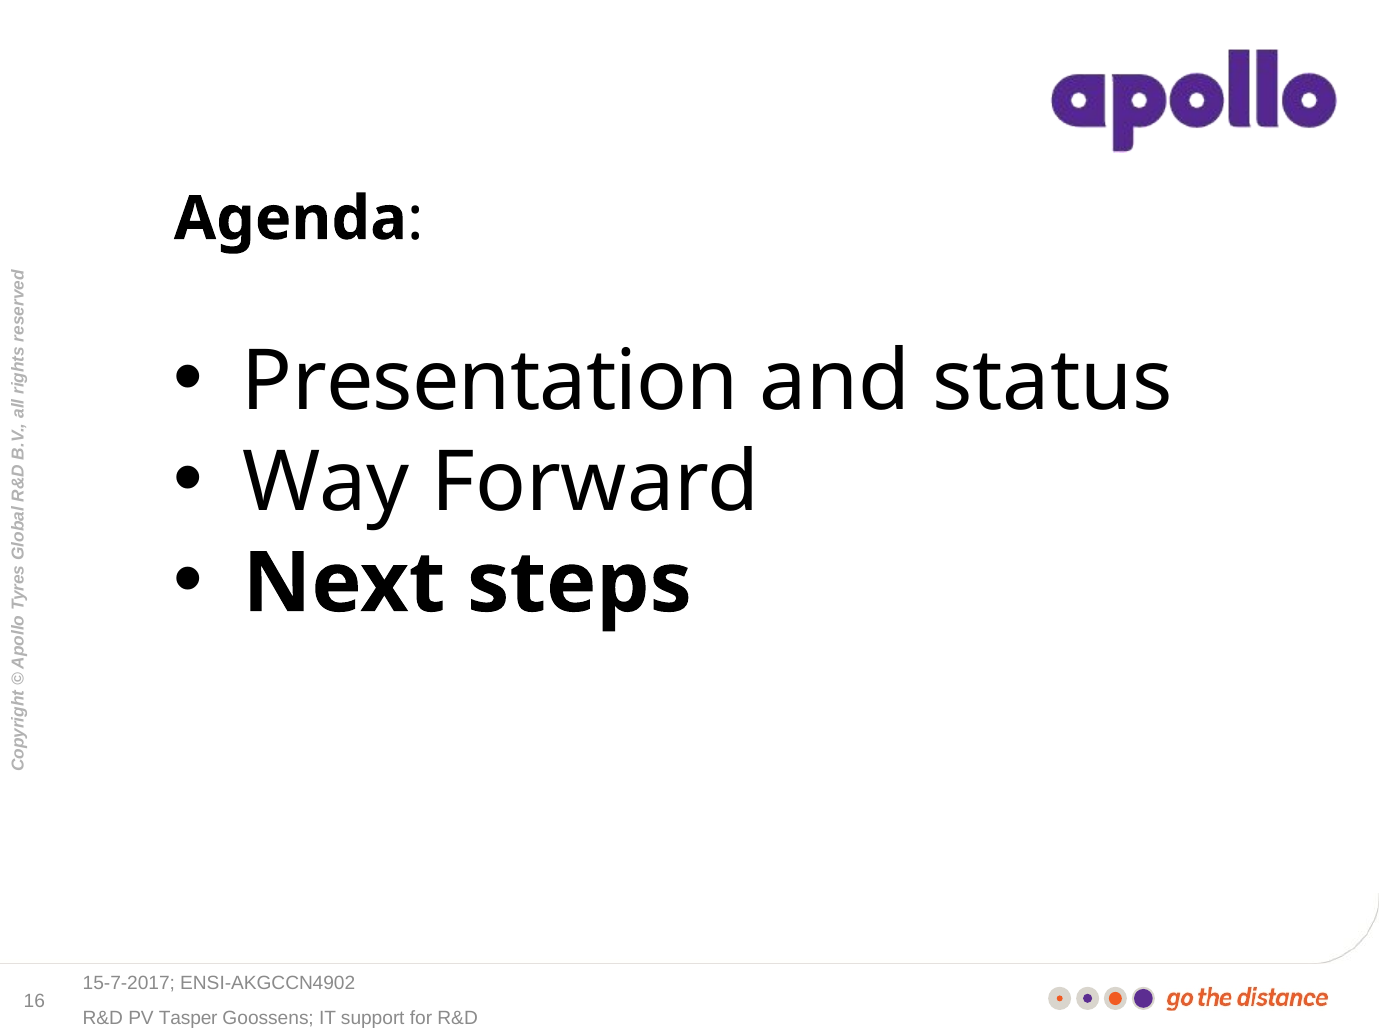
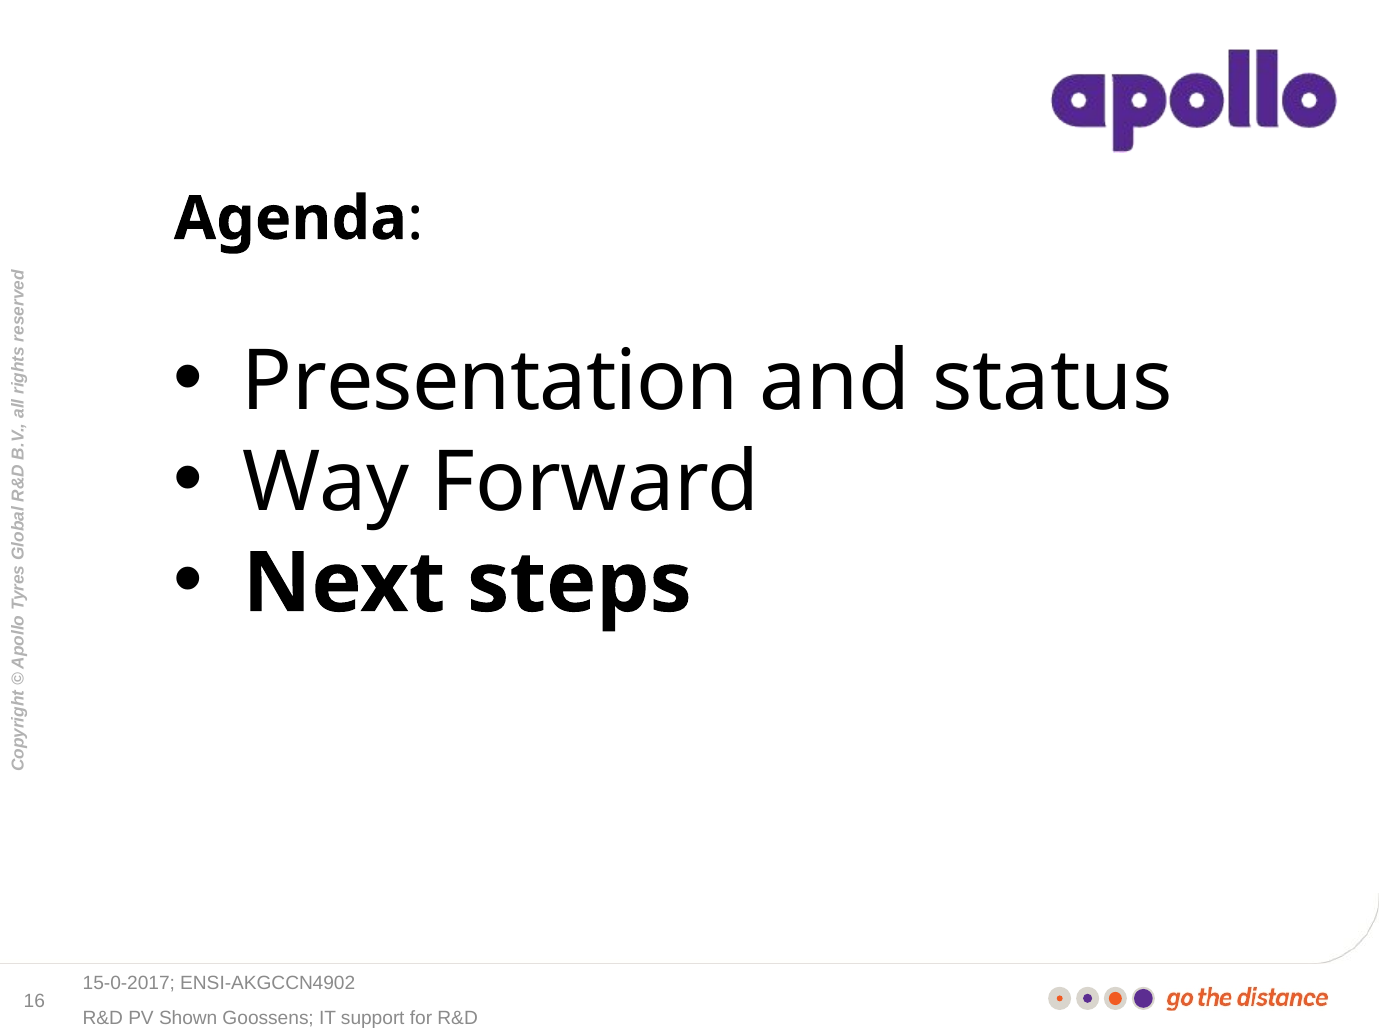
15-7-2017: 15-7-2017 -> 15-0-2017
Tasper: Tasper -> Shown
